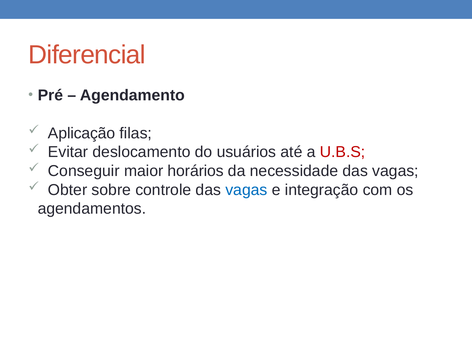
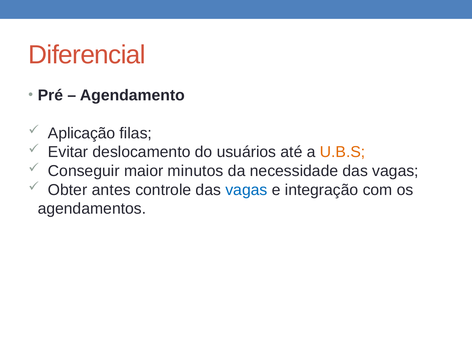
U.B.S colour: red -> orange
horários: horários -> minutos
sobre: sobre -> antes
